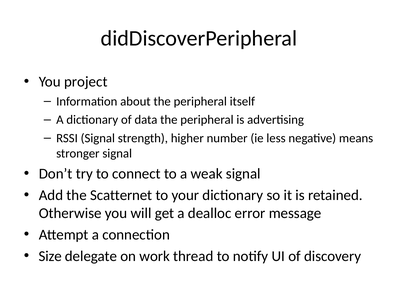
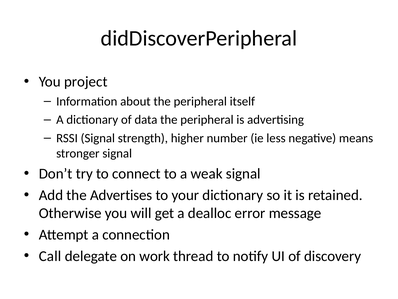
Scatternet: Scatternet -> Advertises
Size: Size -> Call
